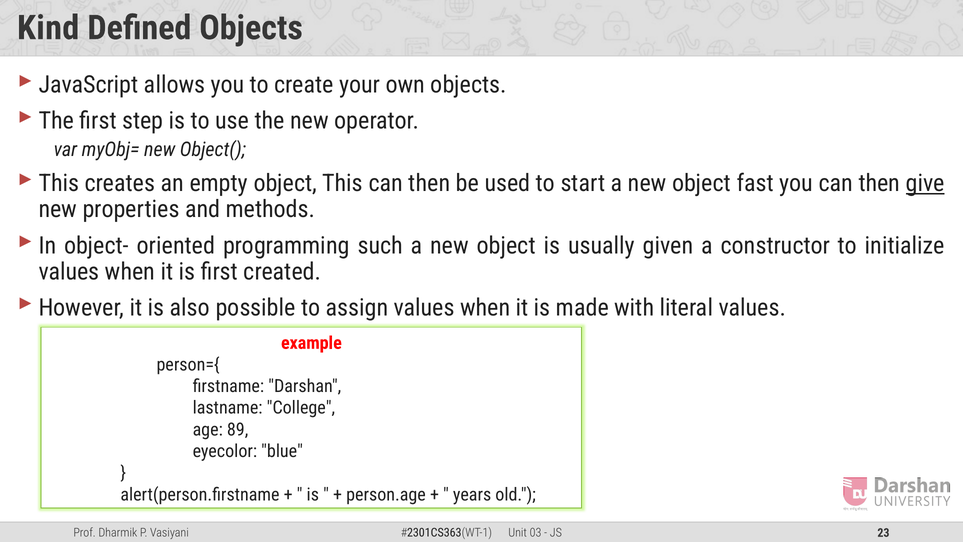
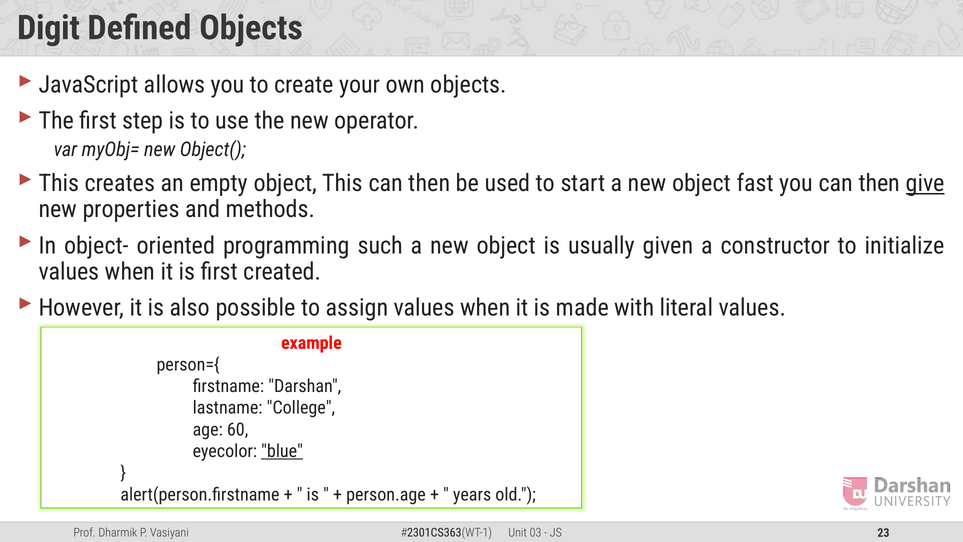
Kind: Kind -> Digit
89: 89 -> 60
blue underline: none -> present
